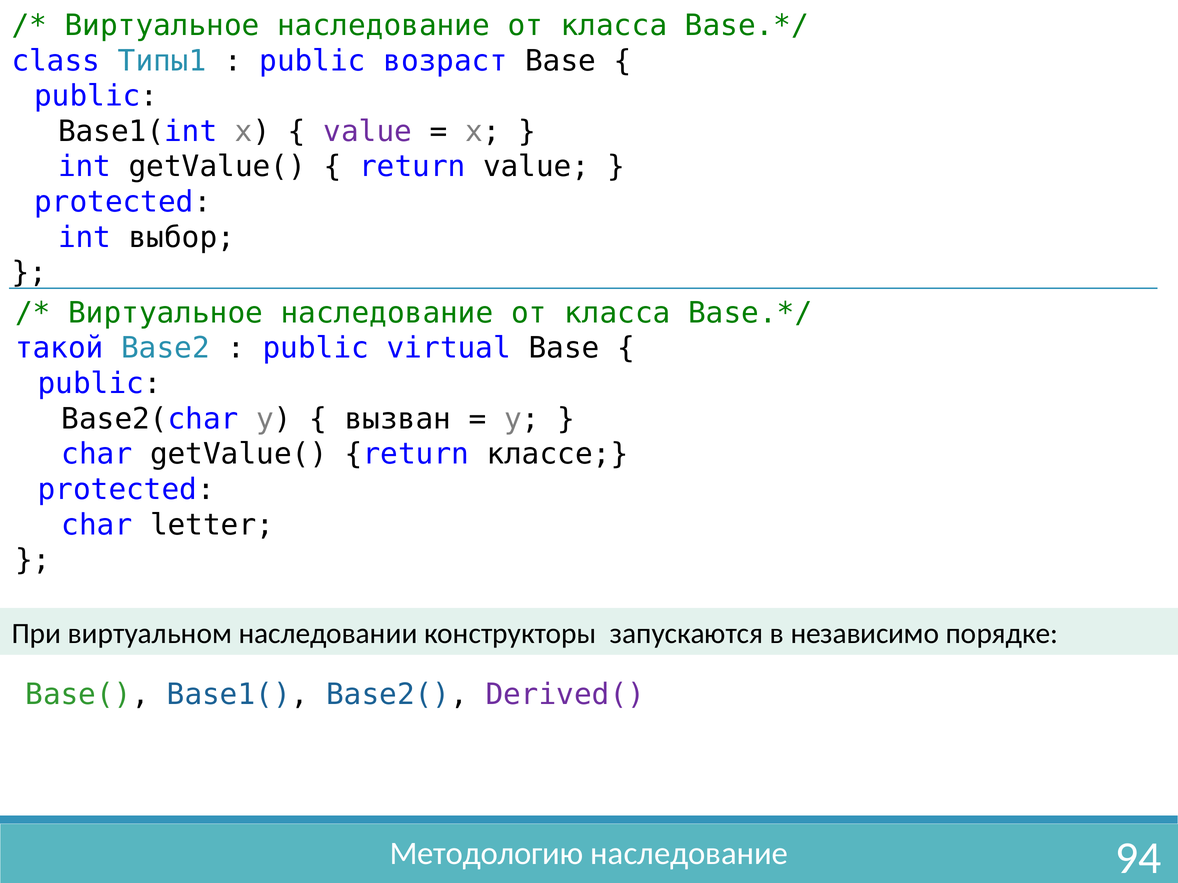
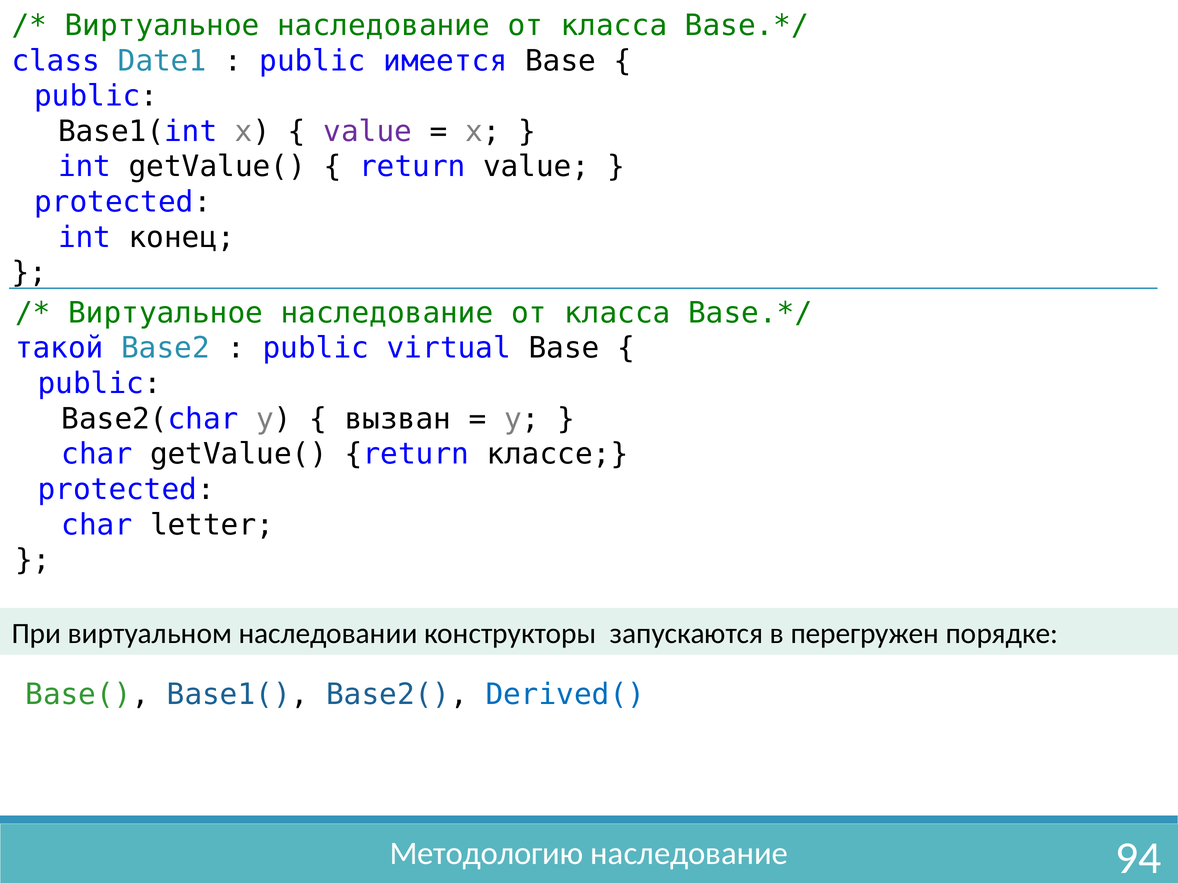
Типы1: Типы1 -> Date1
возраст: возраст -> имеется
выбор: выбор -> конец
независимо: независимо -> перегружен
Derived( colour: purple -> blue
